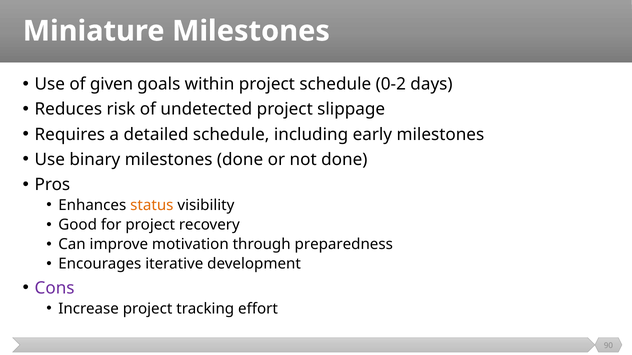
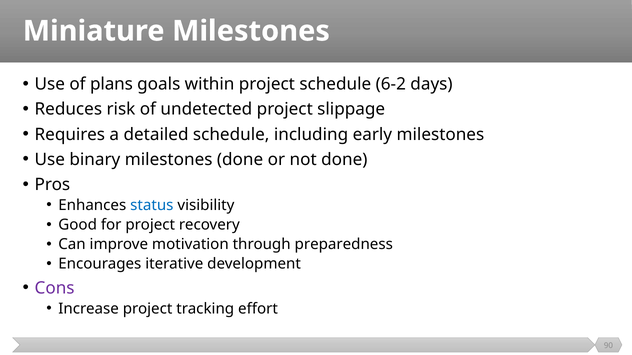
given: given -> plans
0-2: 0-2 -> 6-2
status colour: orange -> blue
